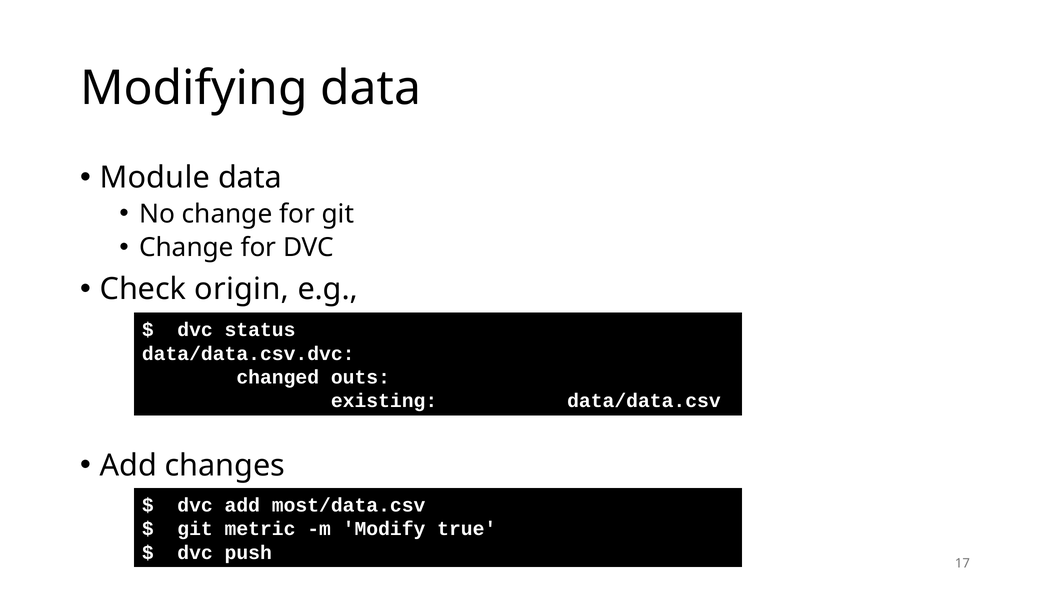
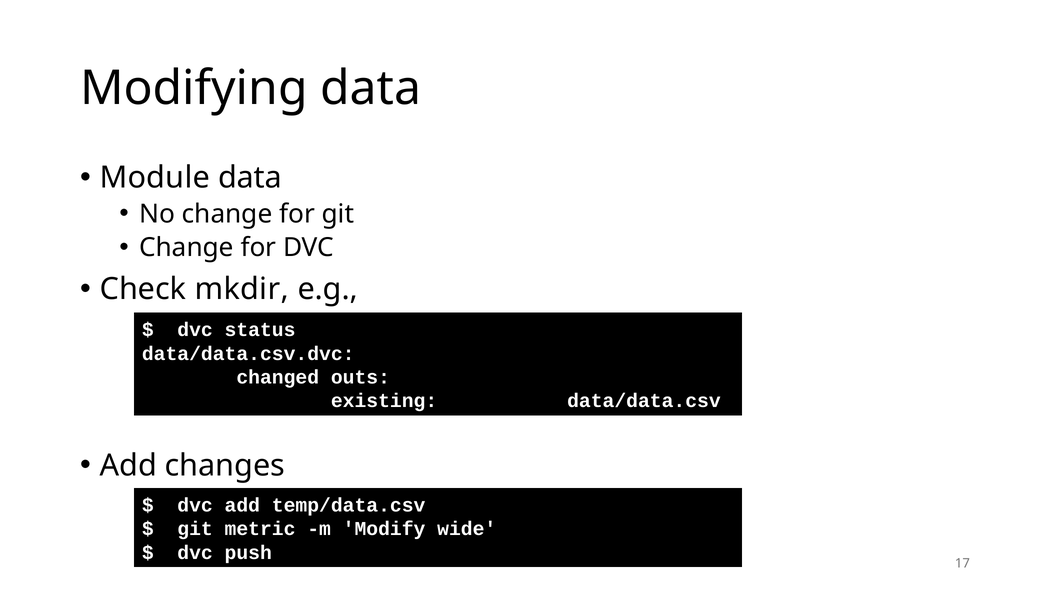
origin: origin -> mkdir
most/data.csv: most/data.csv -> temp/data.csv
true: true -> wide
